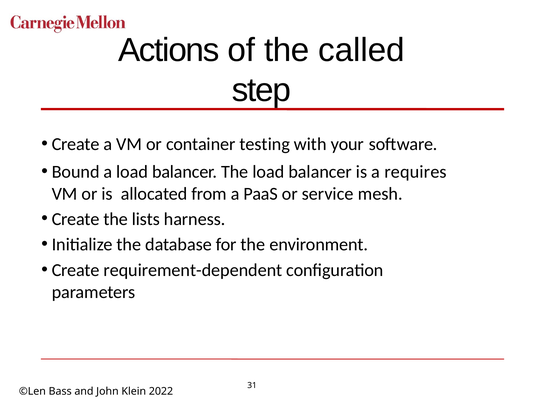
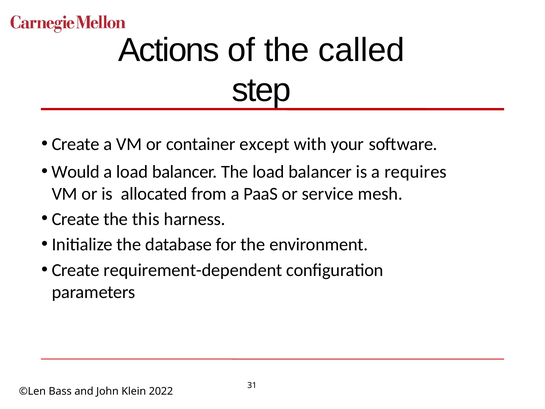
testing: testing -> except
Bound: Bound -> Would
lists: lists -> this
